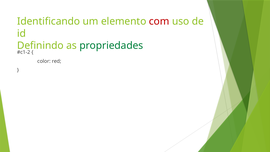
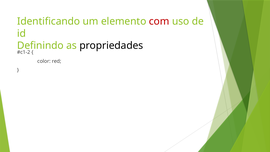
propriedades colour: green -> black
